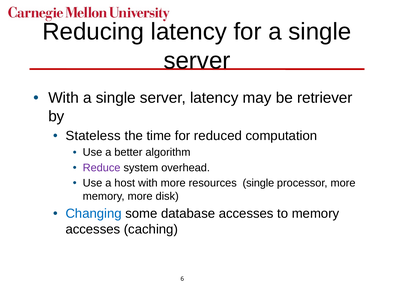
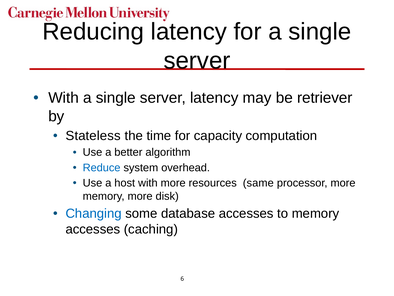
reduced: reduced -> capacity
Reduce colour: purple -> blue
resources single: single -> same
